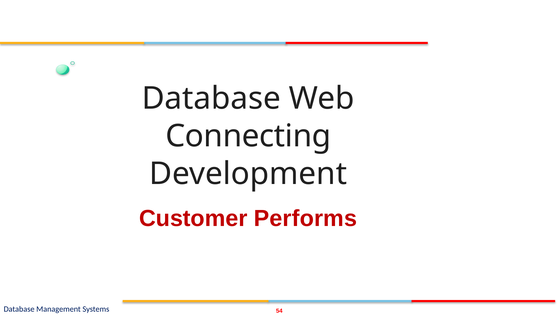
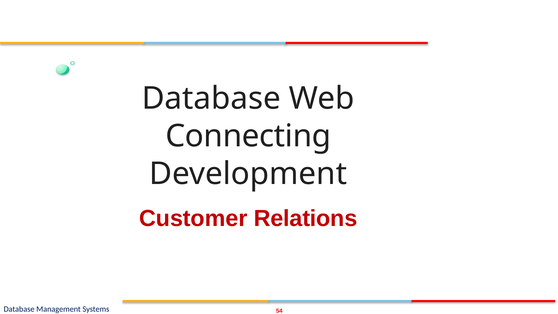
Performs: Performs -> Relations
